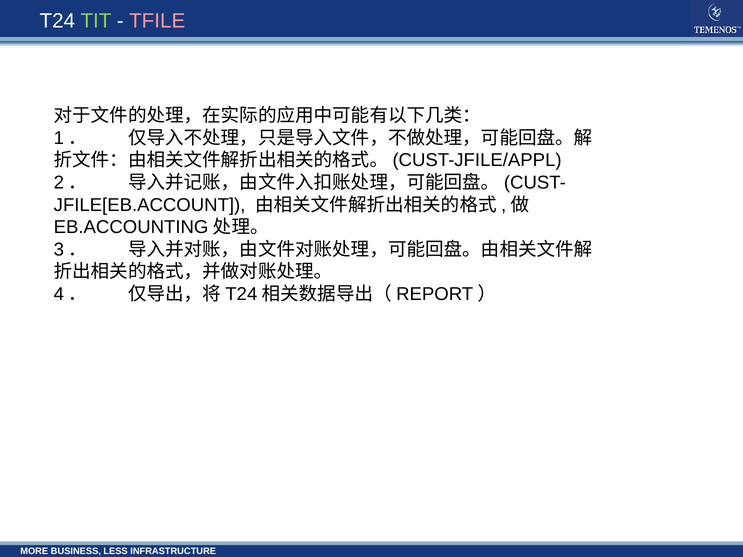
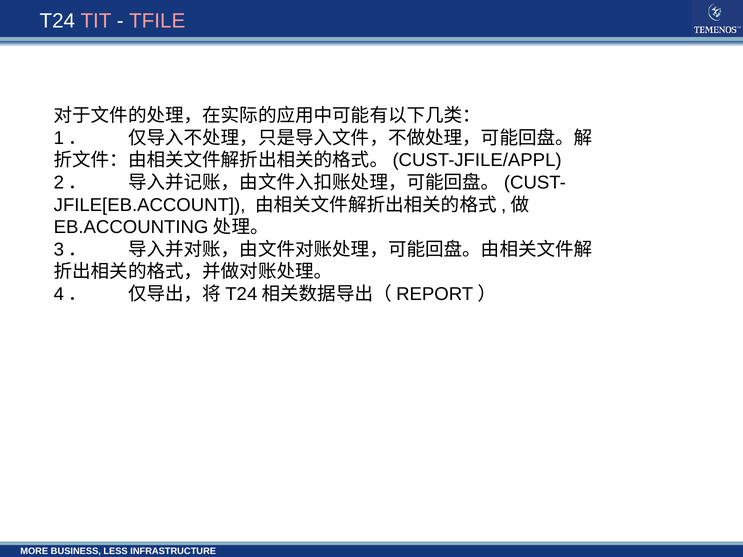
TIT colour: light green -> pink
